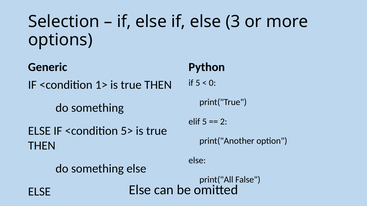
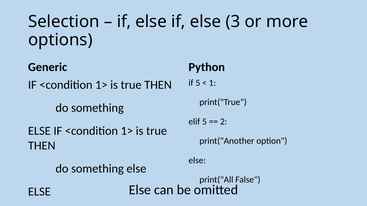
0: 0 -> 1
ELSE IF <condition 5>: 5> -> 1>
